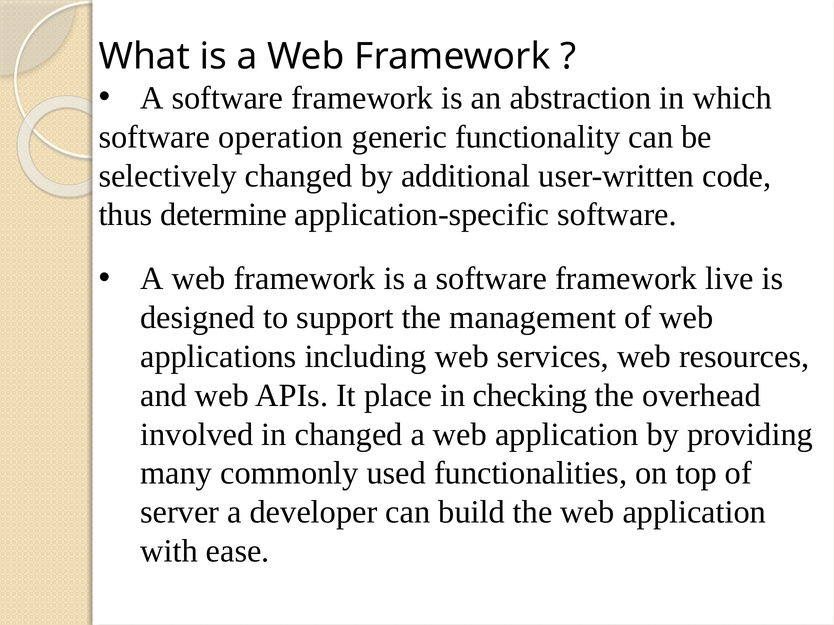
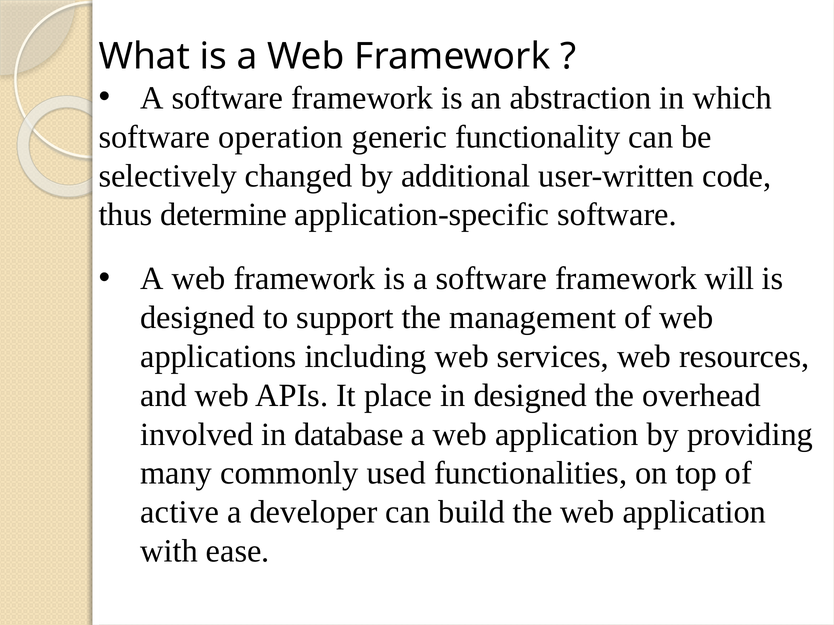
live: live -> will
in checking: checking -> designed
in changed: changed -> database
server: server -> active
